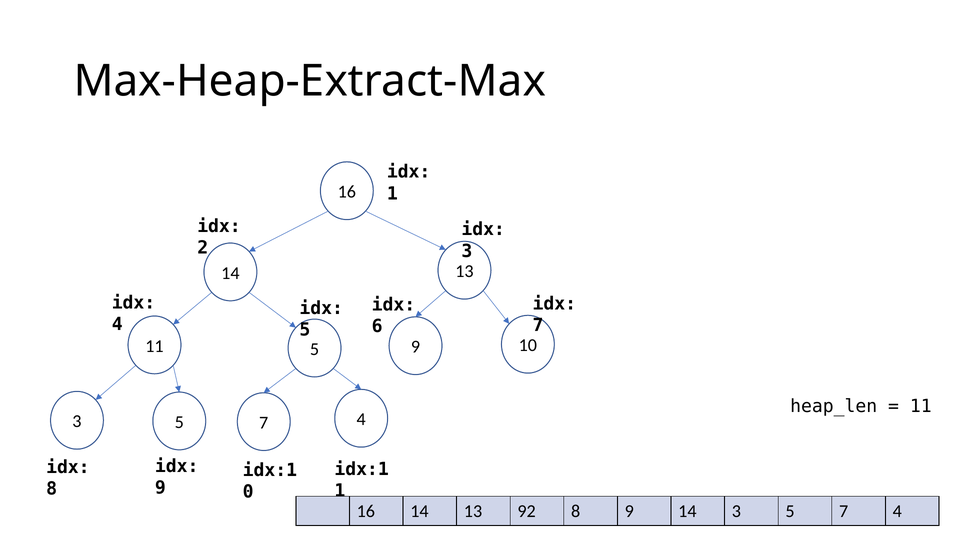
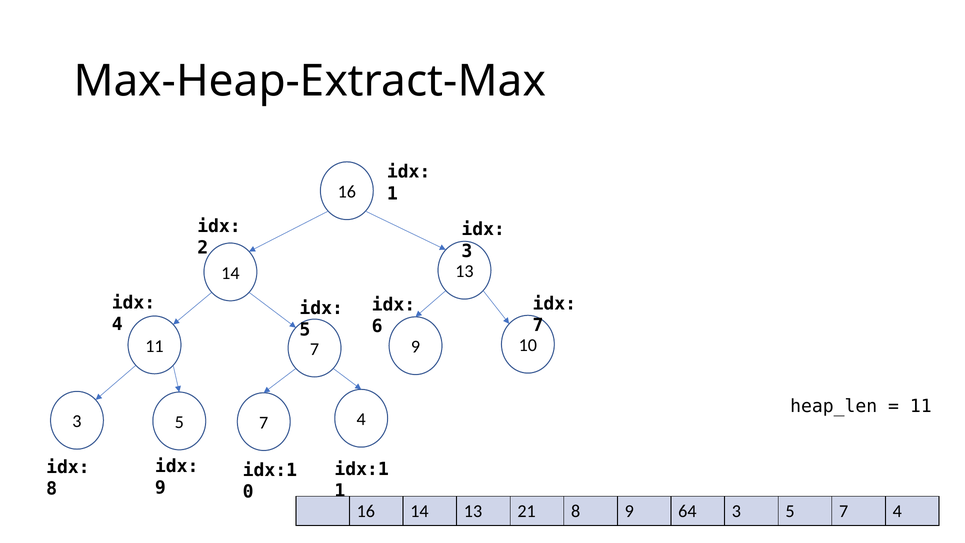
11 5: 5 -> 7
92: 92 -> 21
9 14: 14 -> 64
